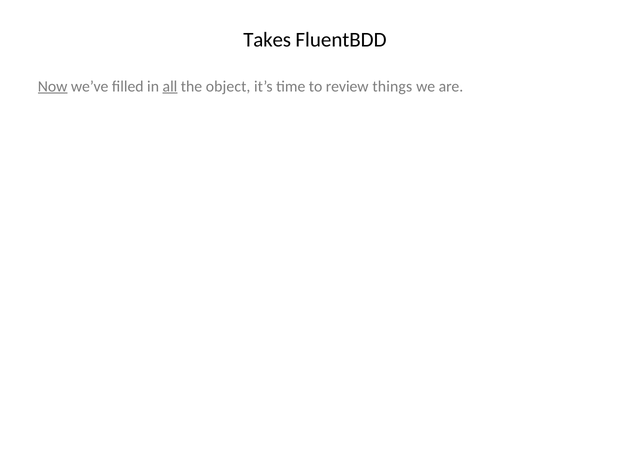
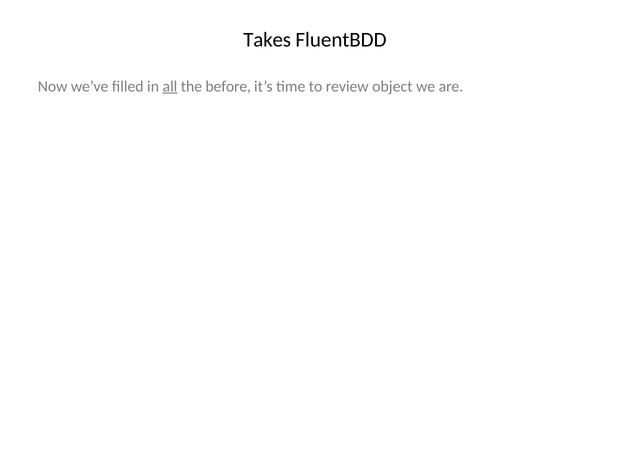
Now underline: present -> none
object: object -> before
things: things -> object
